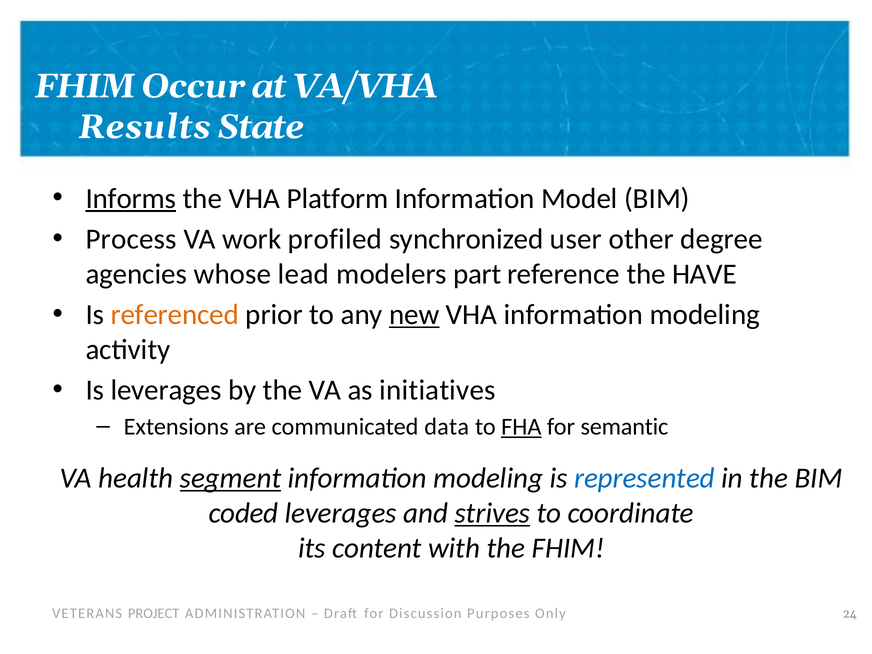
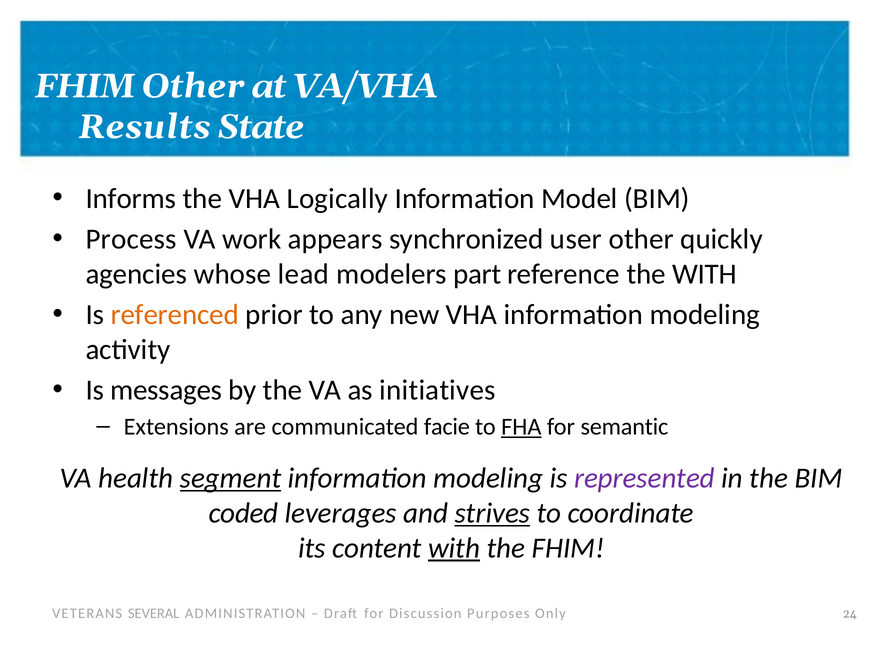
FHIM Occur: Occur -> Other
Informs underline: present -> none
Platform: Platform -> Logically
profiled: profiled -> appears
degree: degree -> quickly
the HAVE: HAVE -> WITH
new underline: present -> none
Is leverages: leverages -> messages
data: data -> facie
represented colour: blue -> purple
with at (454, 548) underline: none -> present
PROJECT: PROJECT -> SEVERAL
